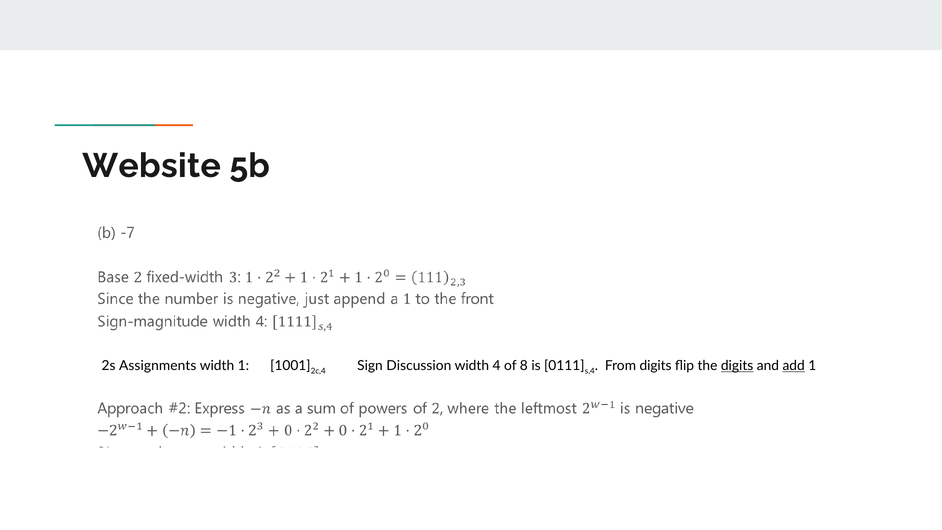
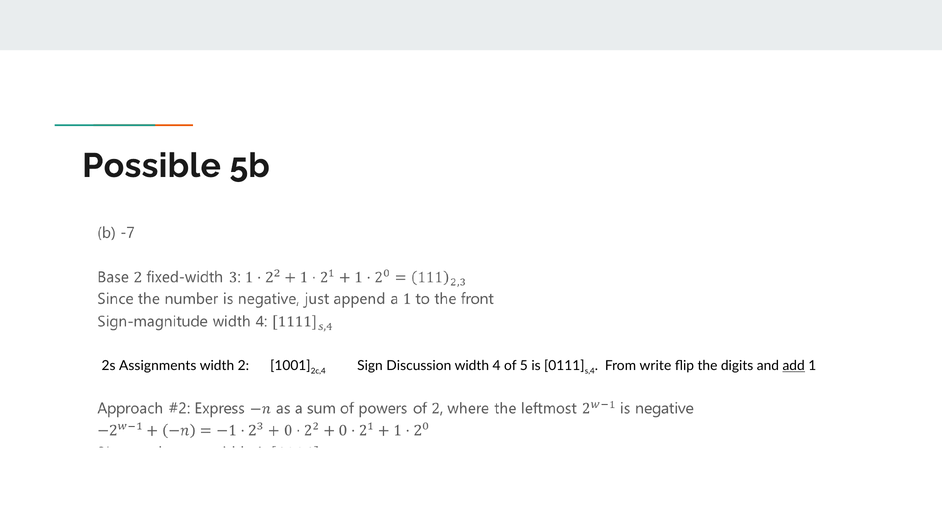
Website: Website -> Possible
width 1: 1 -> 2
8: 8 -> 5
From digits: digits -> write
digits at (737, 366) underline: present -> none
